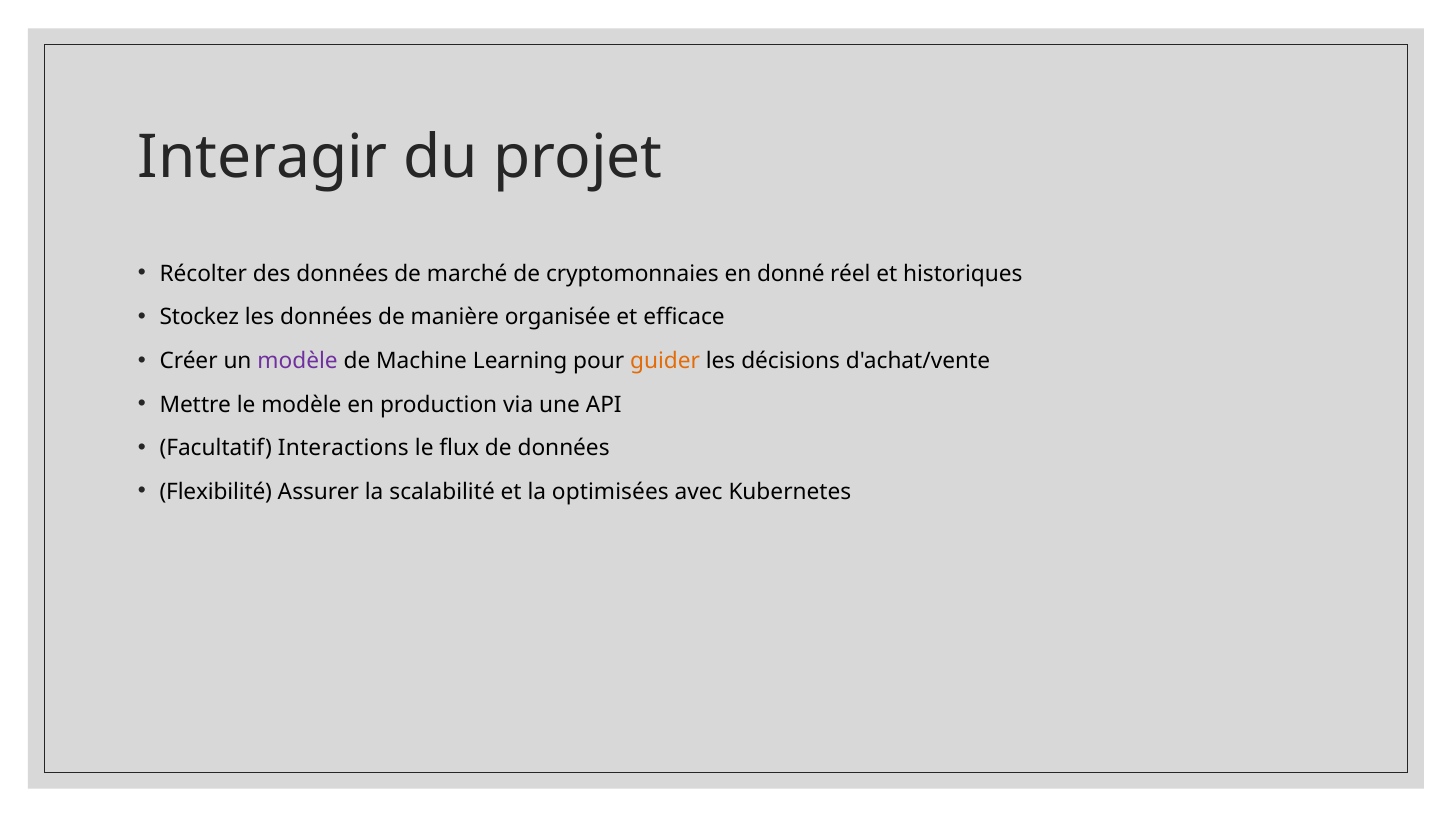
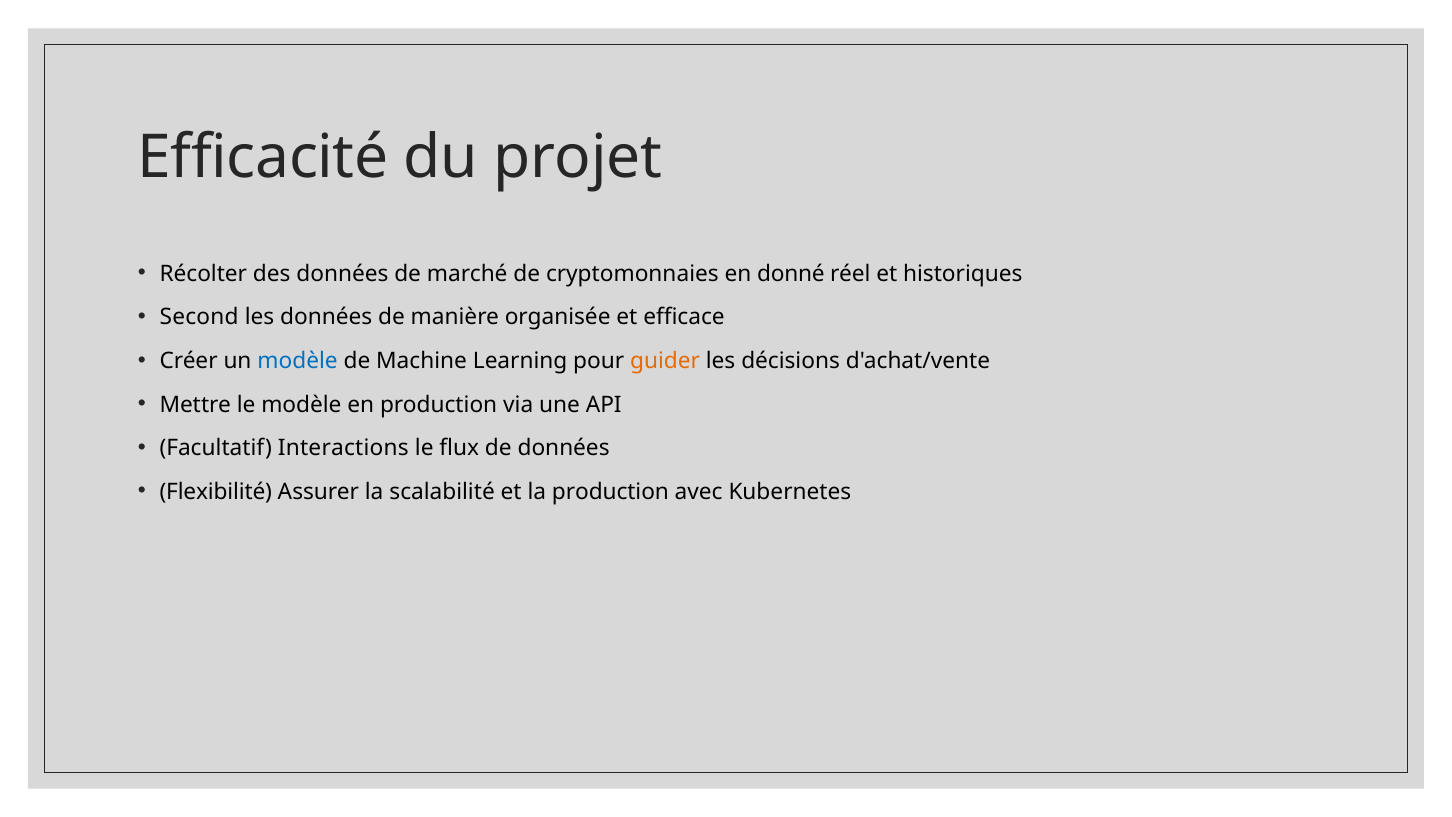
Interagir: Interagir -> Efficacité
Stockez: Stockez -> Second
modèle at (298, 361) colour: purple -> blue
la optimisées: optimisées -> production
